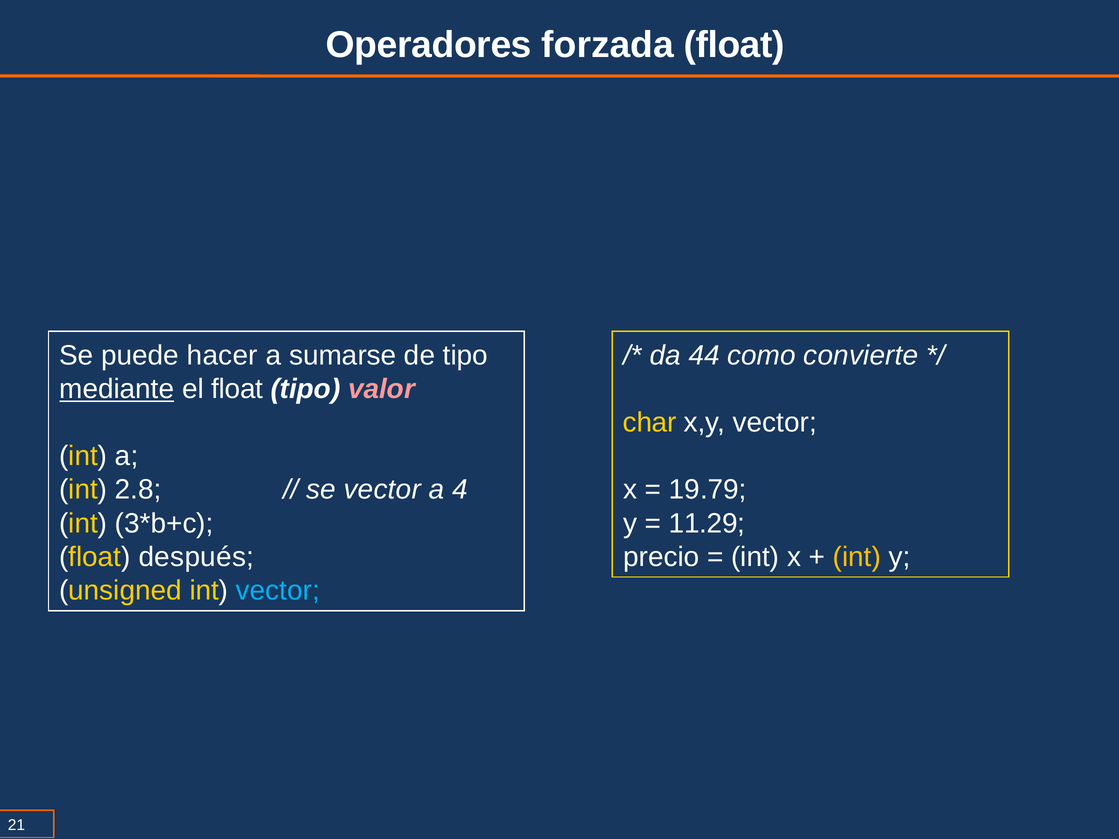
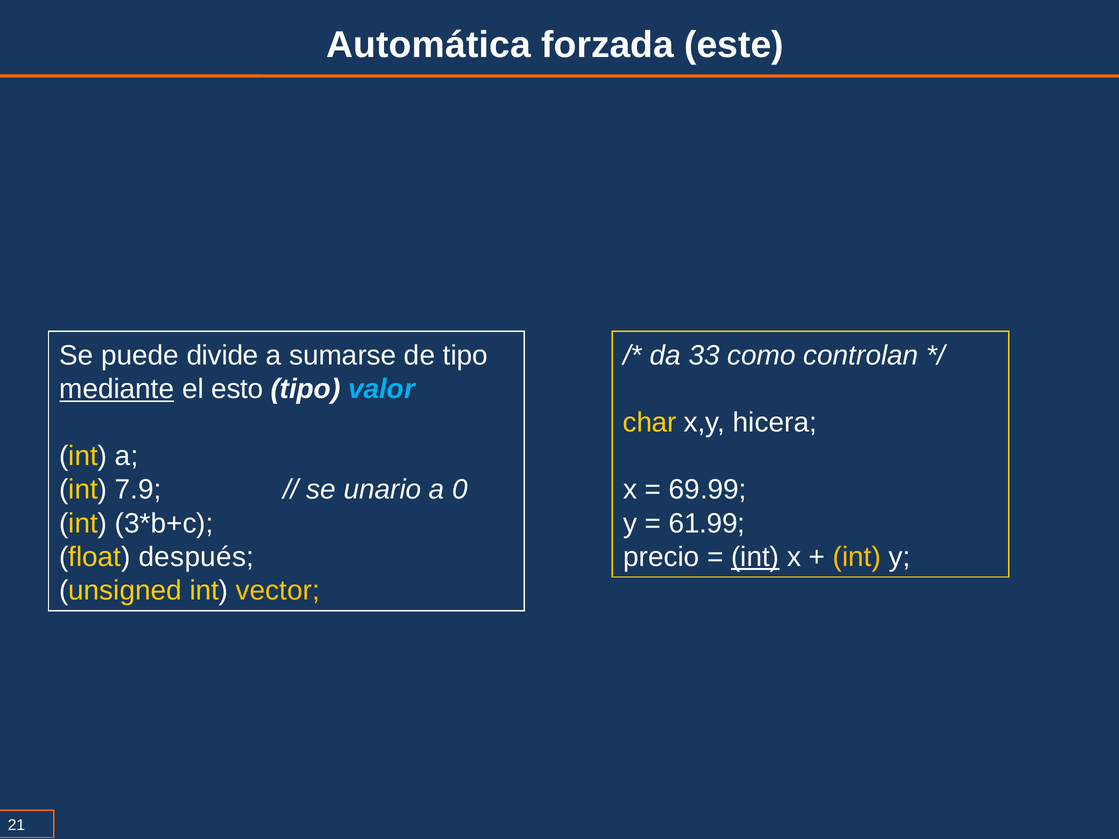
Operadores: Operadores -> Automática
forzada float: float -> este
hacer: hacer -> divide
44: 44 -> 33
convierte: convierte -> controlan
el float: float -> esto
valor colour: pink -> light blue
x,y vector: vector -> hicera
2.8: 2.8 -> 7.9
se vector: vector -> unario
4: 4 -> 0
19.79: 19.79 -> 69.99
11.29: 11.29 -> 61.99
int at (755, 557) underline: none -> present
vector at (278, 591) colour: light blue -> yellow
